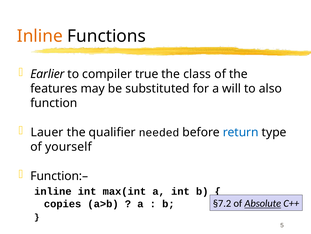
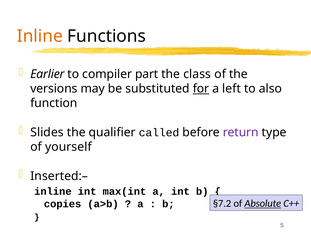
true: true -> part
features: features -> versions
for underline: none -> present
will: will -> left
Lauer: Lauer -> Slides
needed: needed -> called
return colour: blue -> purple
Function:–: Function:– -> Inserted:–
